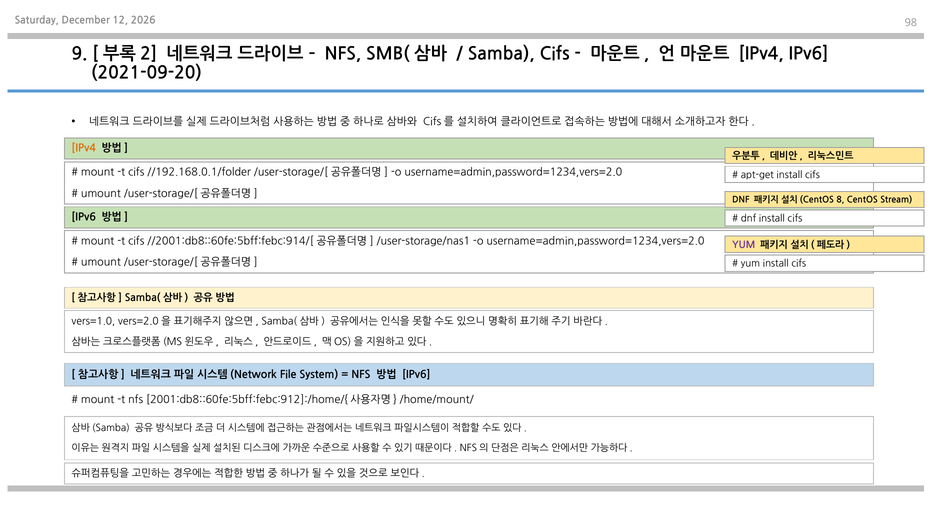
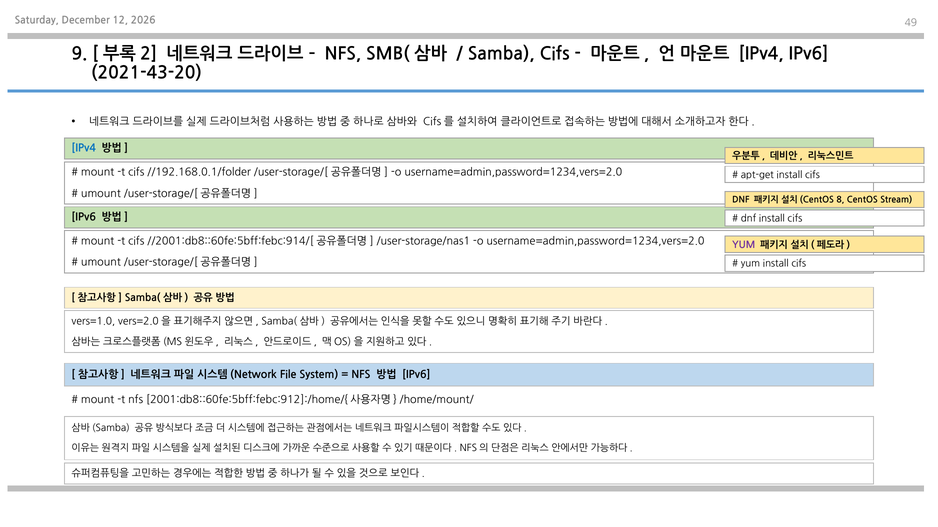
98: 98 -> 49
2021-09-20: 2021-09-20 -> 2021-43-20
IPv4 at (84, 149) colour: orange -> blue
